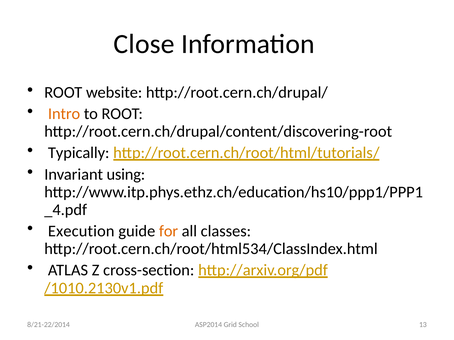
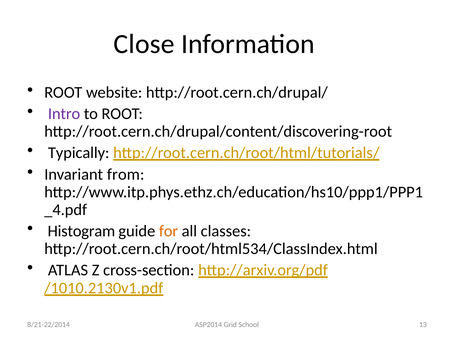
Intro colour: orange -> purple
using: using -> from
Execution: Execution -> Histogram
